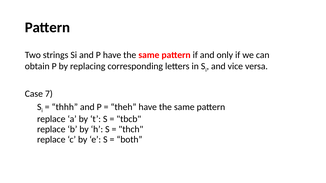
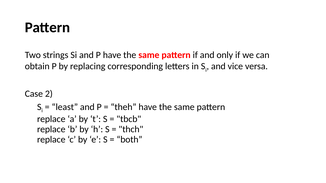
7: 7 -> 2
thhh: thhh -> least
